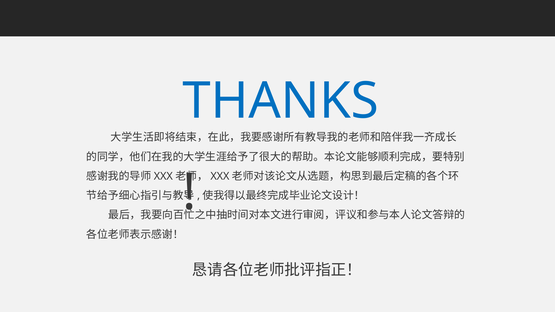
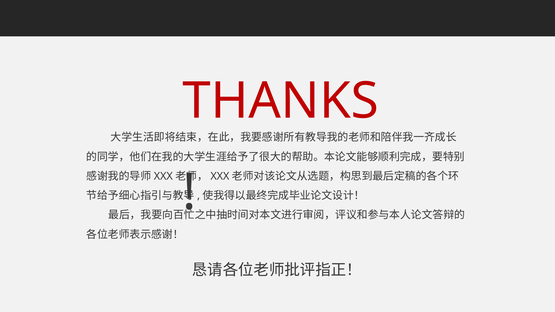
THANKS colour: blue -> red
